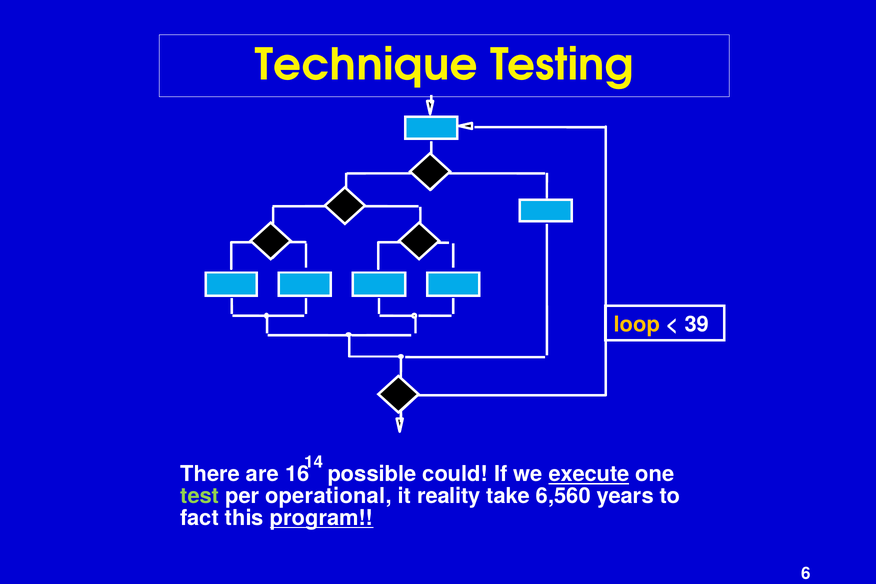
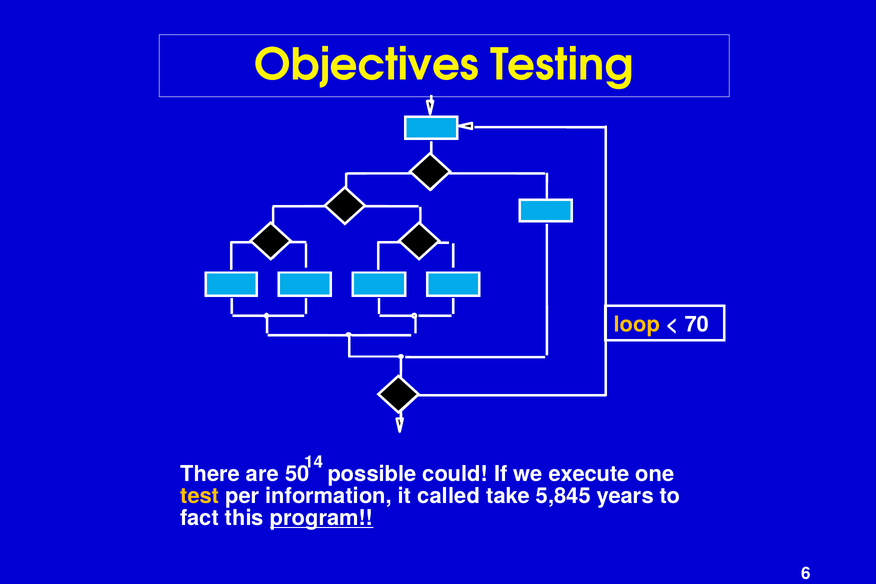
Technique: Technique -> Objectives
39: 39 -> 70
16: 16 -> 50
execute underline: present -> none
test colour: light green -> yellow
operational: operational -> information
reality: reality -> called
6,560: 6,560 -> 5,845
